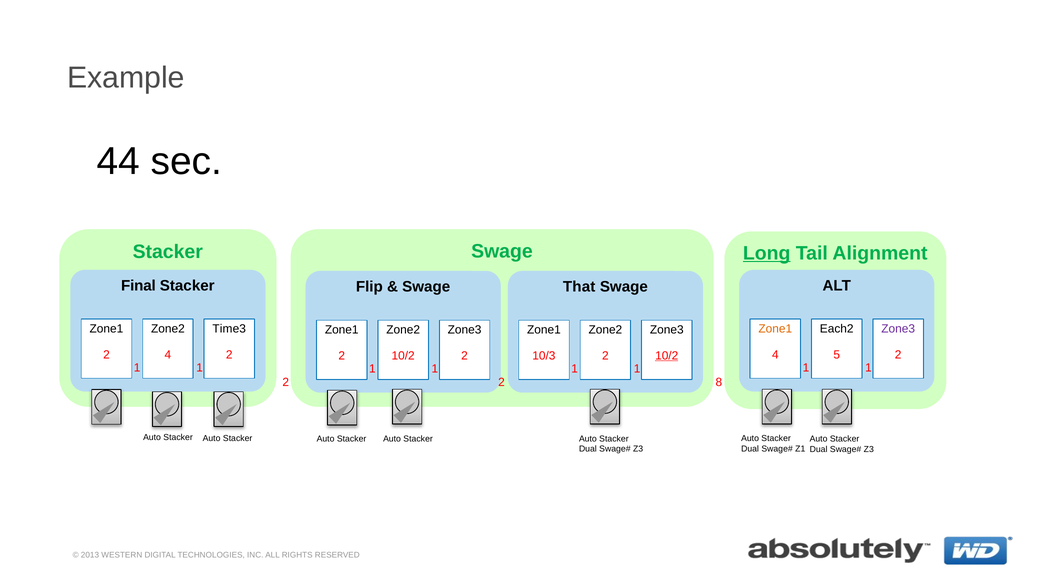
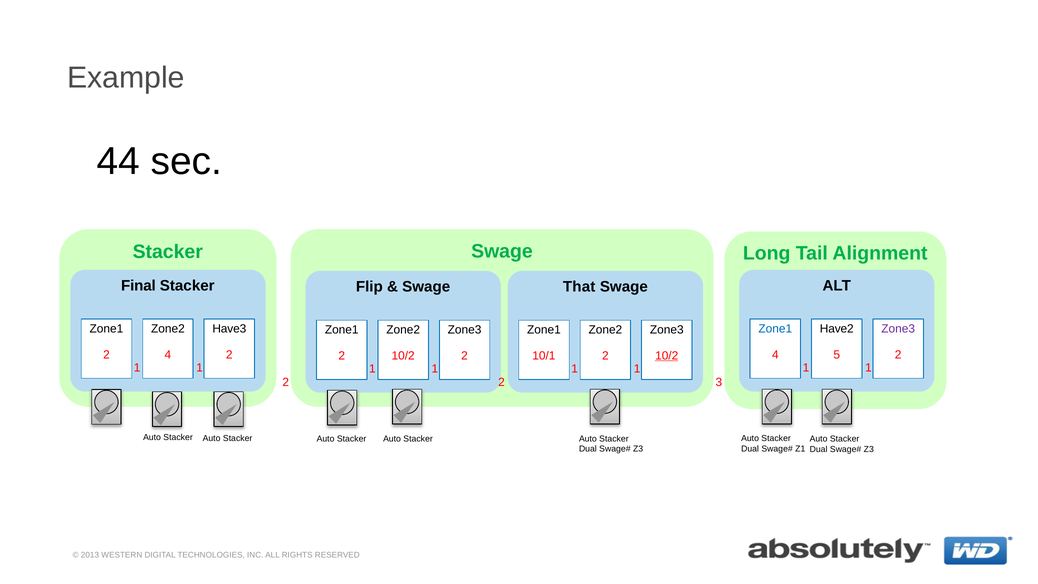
Long underline: present -> none
Time3: Time3 -> Have3
Zone1 at (775, 329) colour: orange -> blue
Each2: Each2 -> Have2
10/3: 10/3 -> 10/1
8: 8 -> 3
